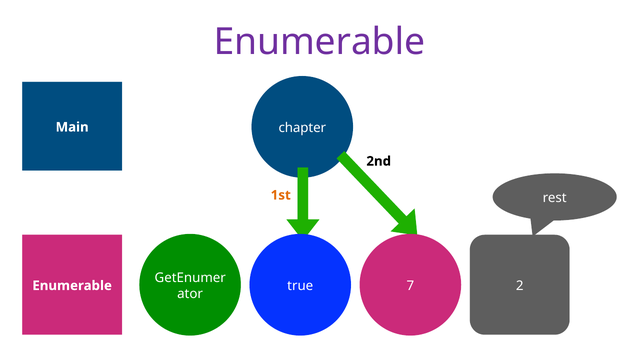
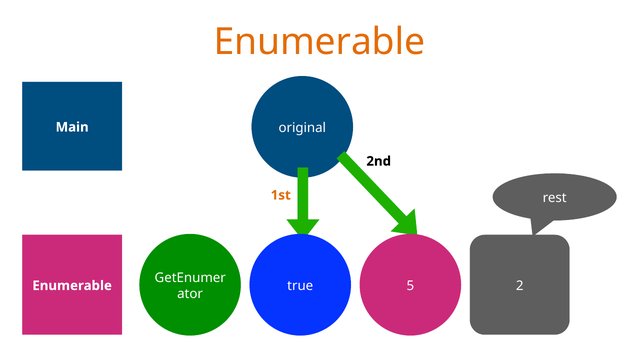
Enumerable at (320, 42) colour: purple -> orange
chapter: chapter -> original
7: 7 -> 5
